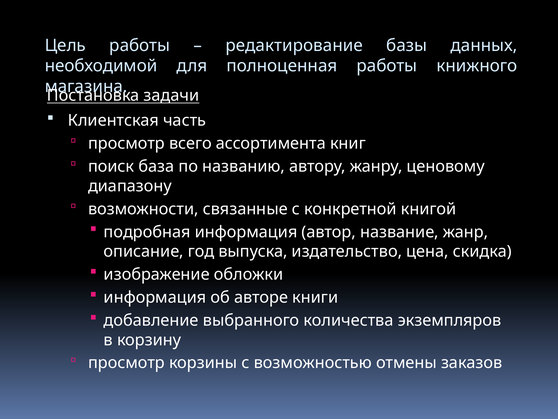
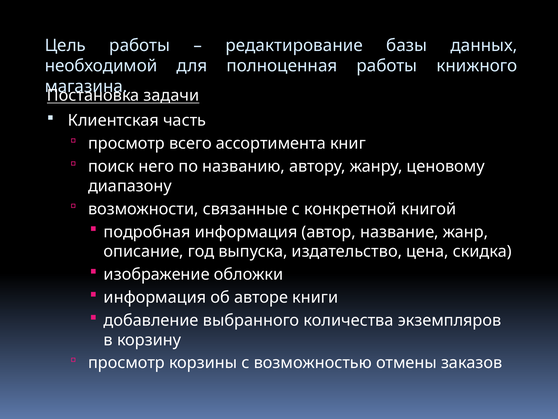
база: база -> него
